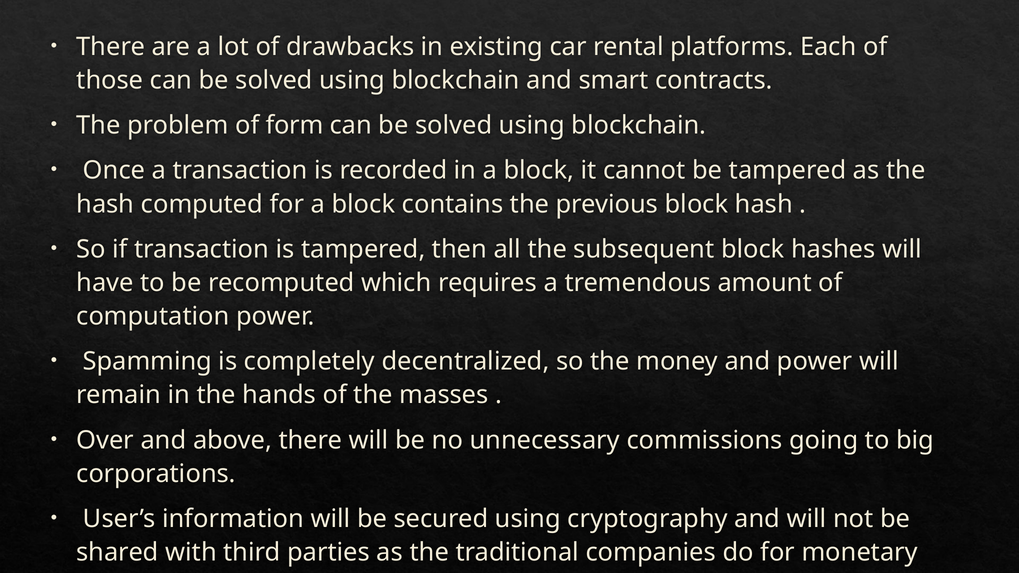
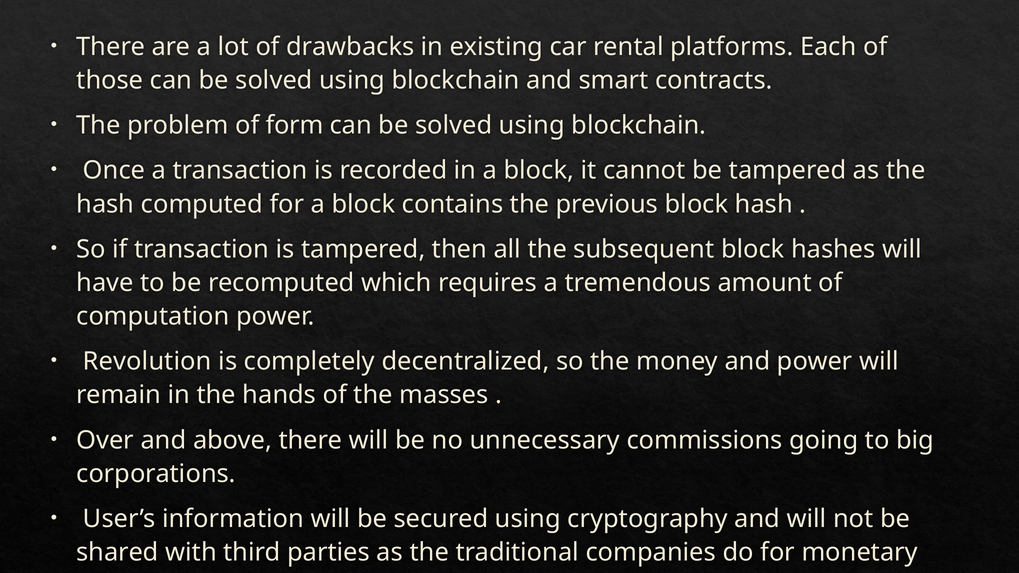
Spamming at (147, 362): Spamming -> Revolution
